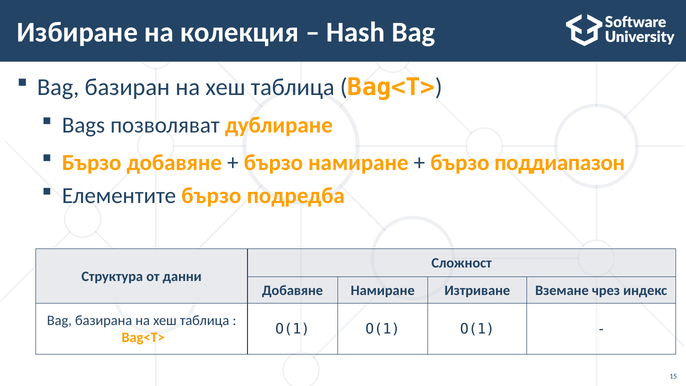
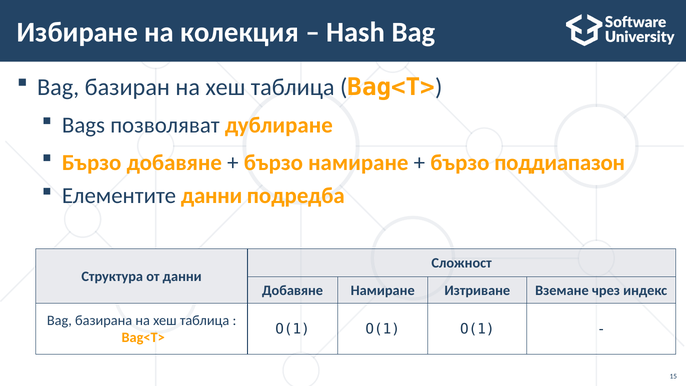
Елементите бързо: бързо -> данни
